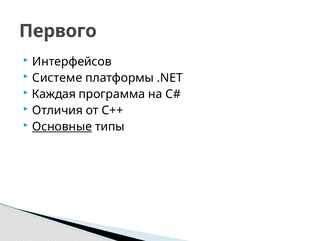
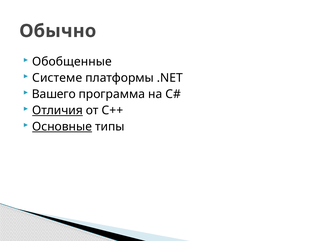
Первого: Первого -> Обычно
Интерфейсов: Интерфейсов -> Обобщенные
Каждая: Каждая -> Вашего
Отличия underline: none -> present
